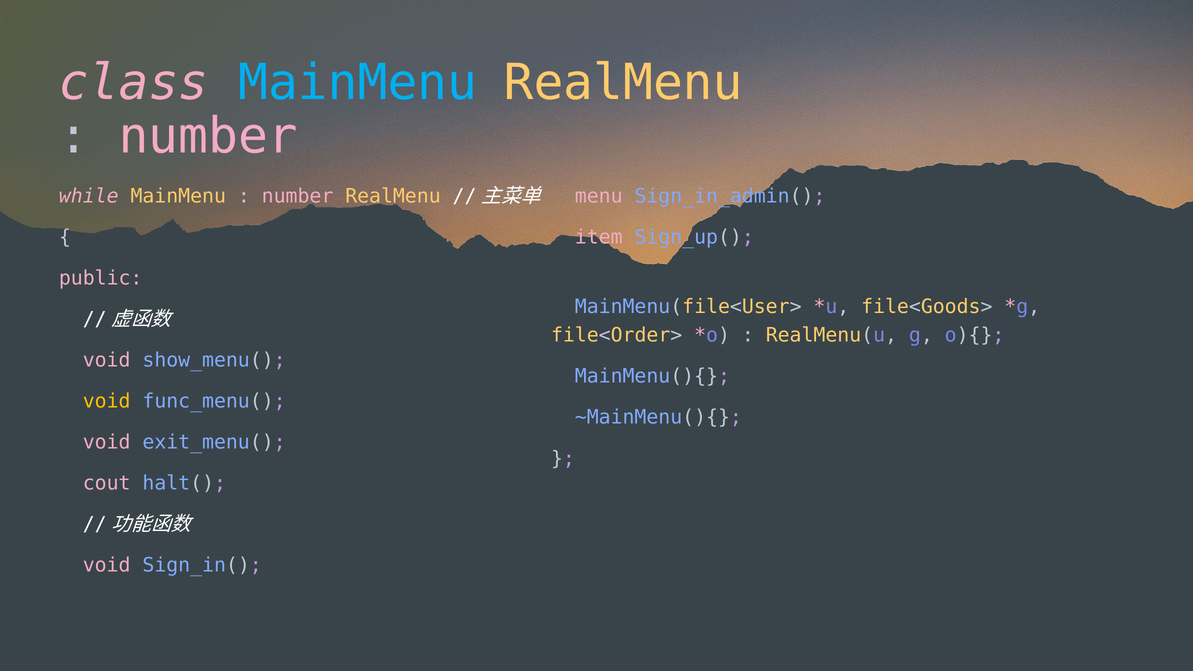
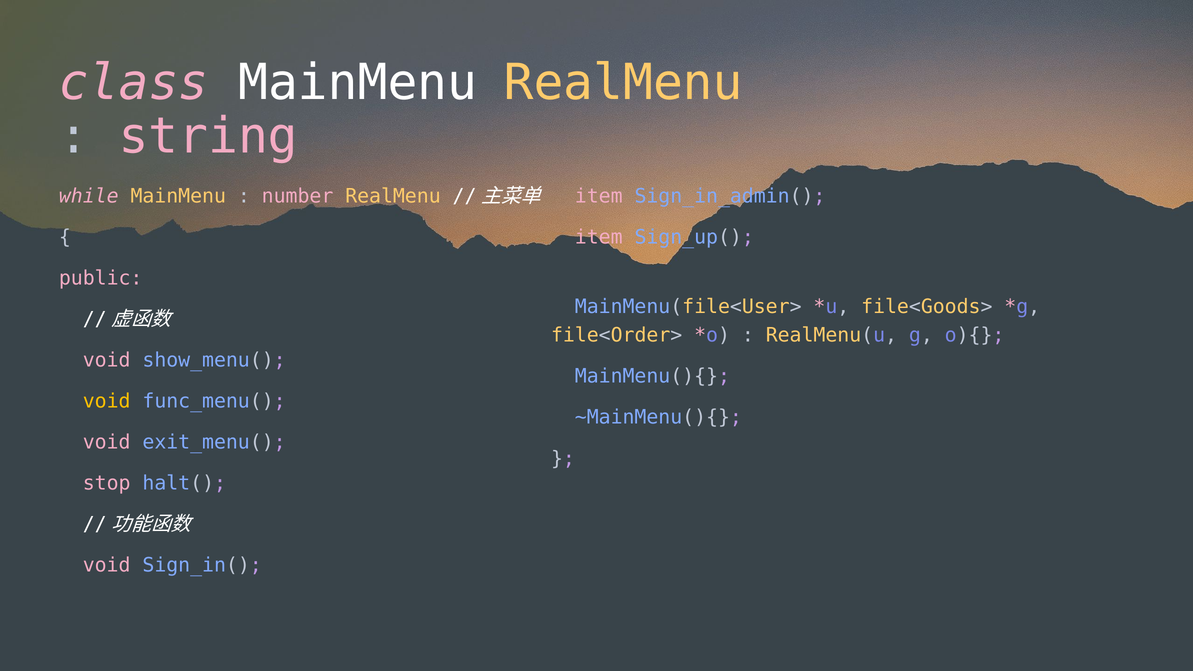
MainMenu at (358, 83) colour: light blue -> white
number at (208, 136): number -> string
menu at (599, 196): menu -> item
cout: cout -> stop
